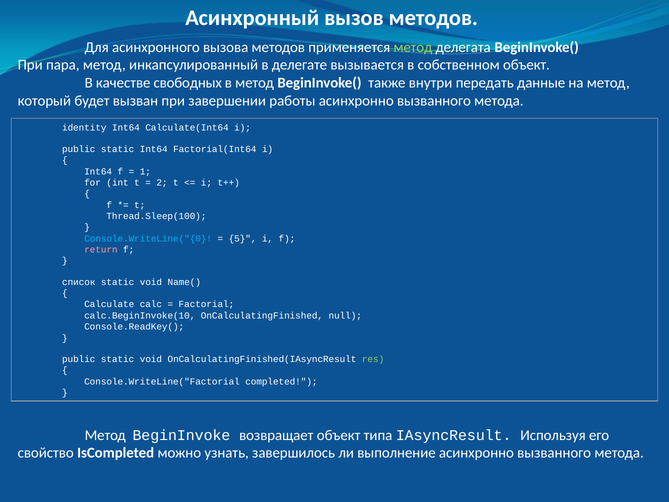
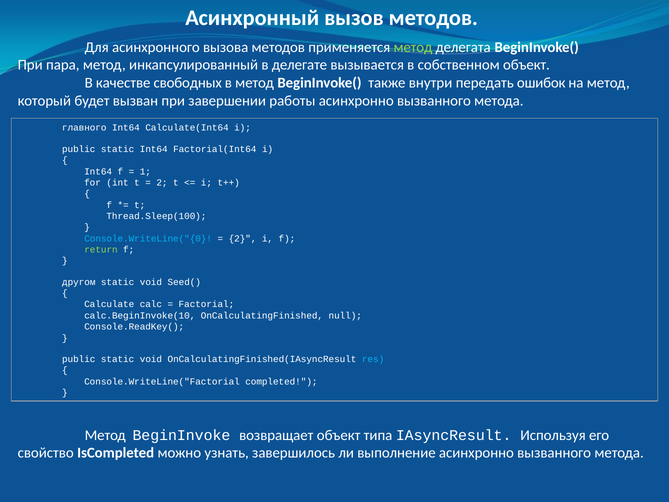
данные: данные -> ошибок
identity: identity -> главного
5 at (243, 238): 5 -> 2
return colour: pink -> light green
список: список -> другом
Name(: Name( -> Seed(
res colour: light green -> light blue
